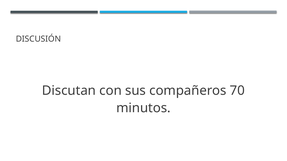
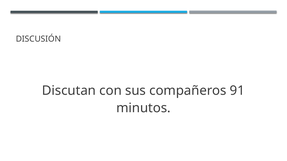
70: 70 -> 91
